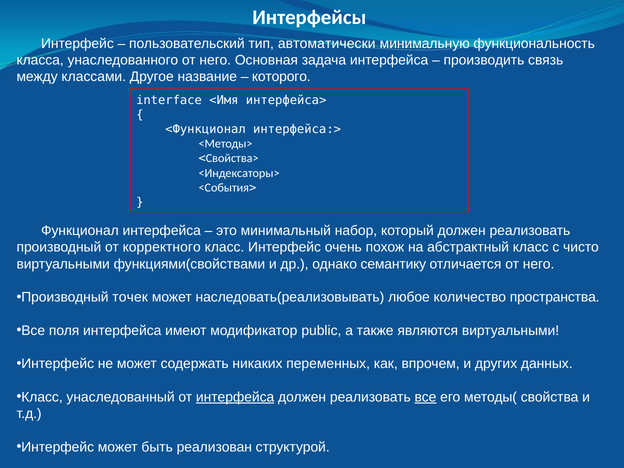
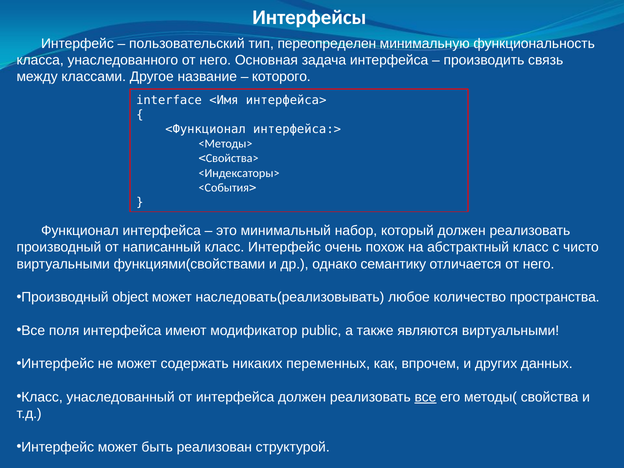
автоматически: автоматически -> переопределен
корректного: корректного -> написанный
точек: точек -> object
интерфейса at (235, 397) underline: present -> none
